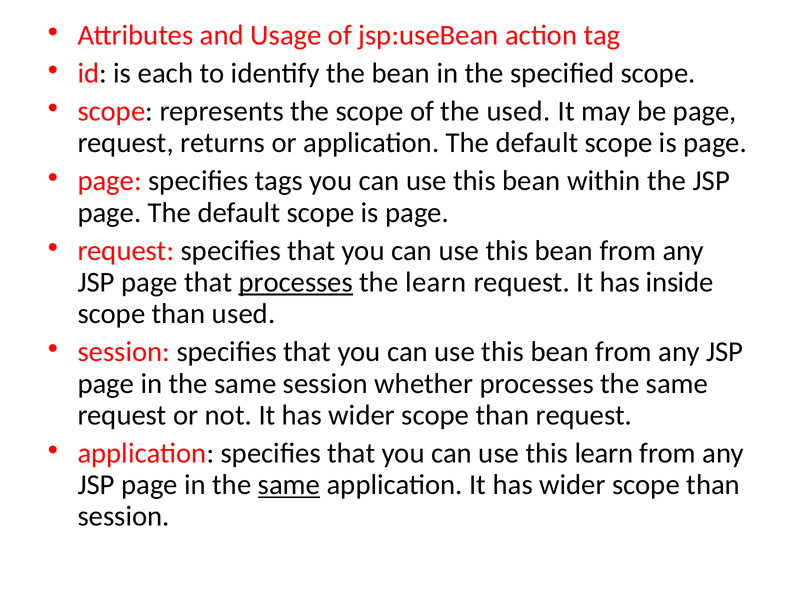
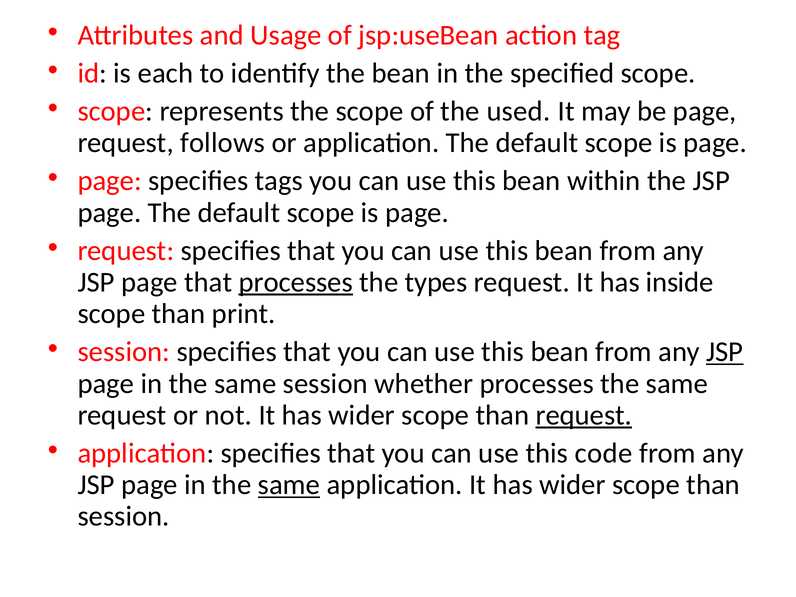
returns: returns -> follows
the learn: learn -> types
than used: used -> print
JSP at (725, 352) underline: none -> present
request at (584, 415) underline: none -> present
this learn: learn -> code
